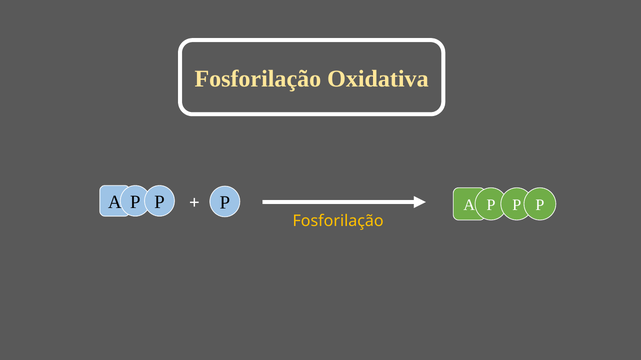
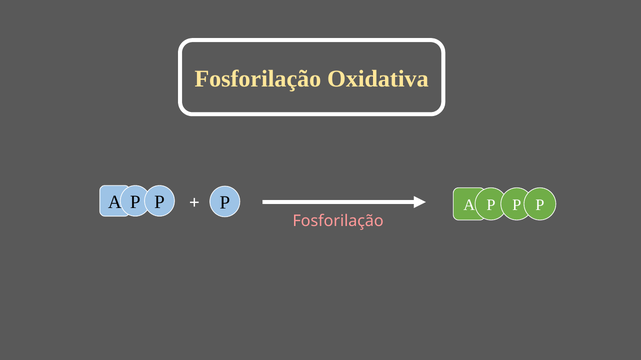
Fosforilação at (338, 221) colour: yellow -> pink
